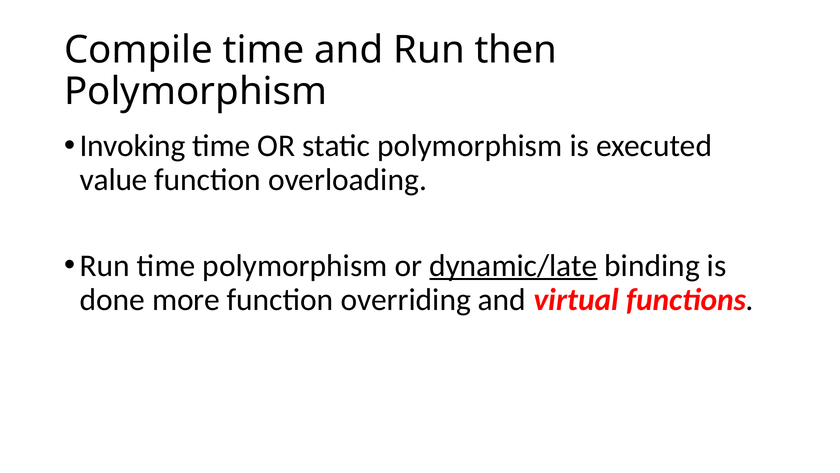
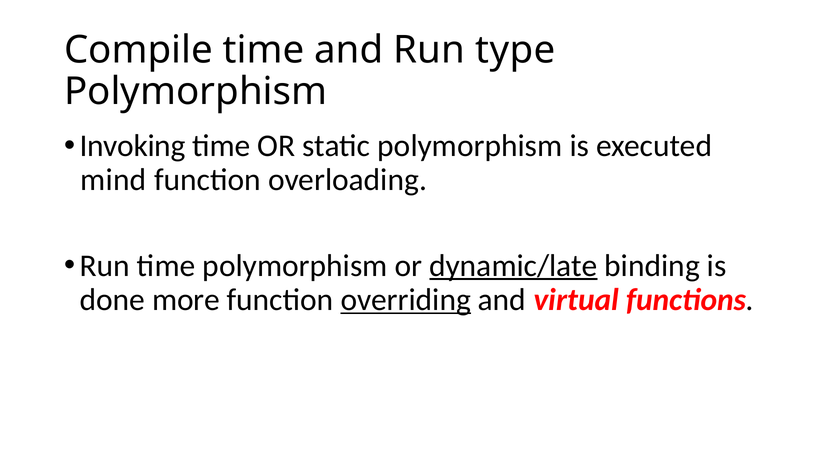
then: then -> type
value: value -> mind
overriding underline: none -> present
